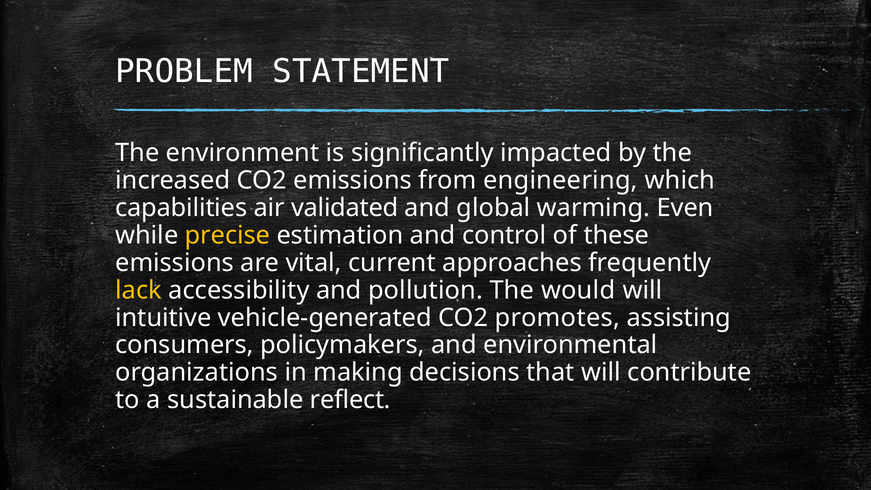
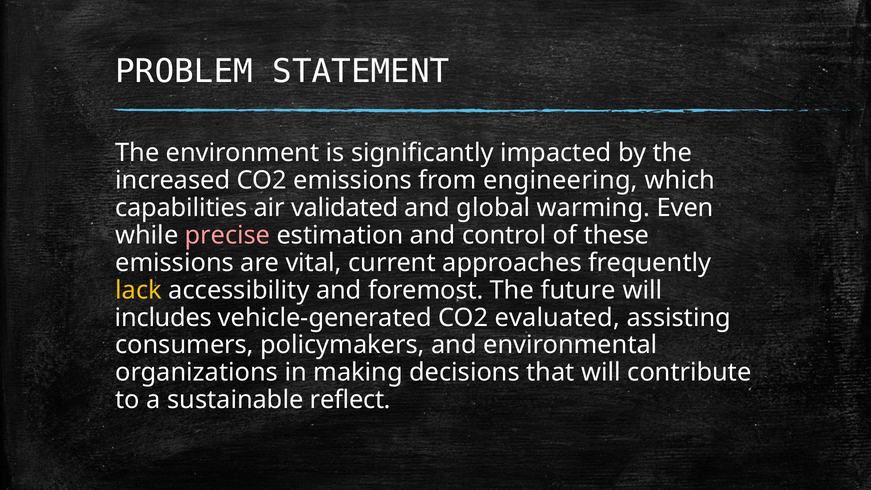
precise colour: yellow -> pink
pollution: pollution -> foremost
would: would -> future
intuitive: intuitive -> includes
promotes: promotes -> evaluated
